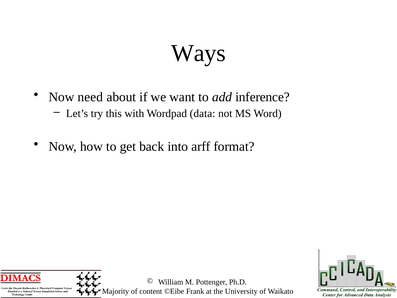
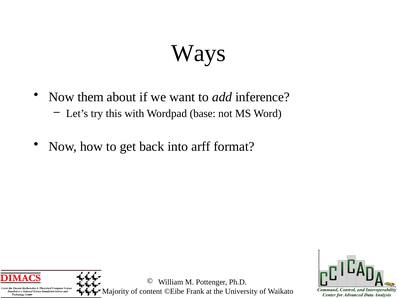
need: need -> them
data: data -> base
